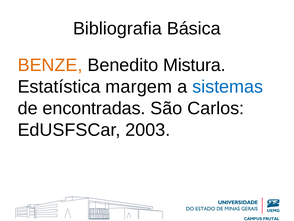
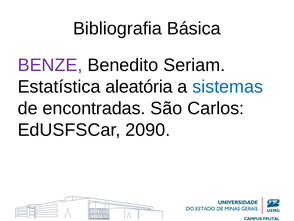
BENZE colour: orange -> purple
Mistura: Mistura -> Seriam
margem: margem -> aleatória
2003: 2003 -> 2090
